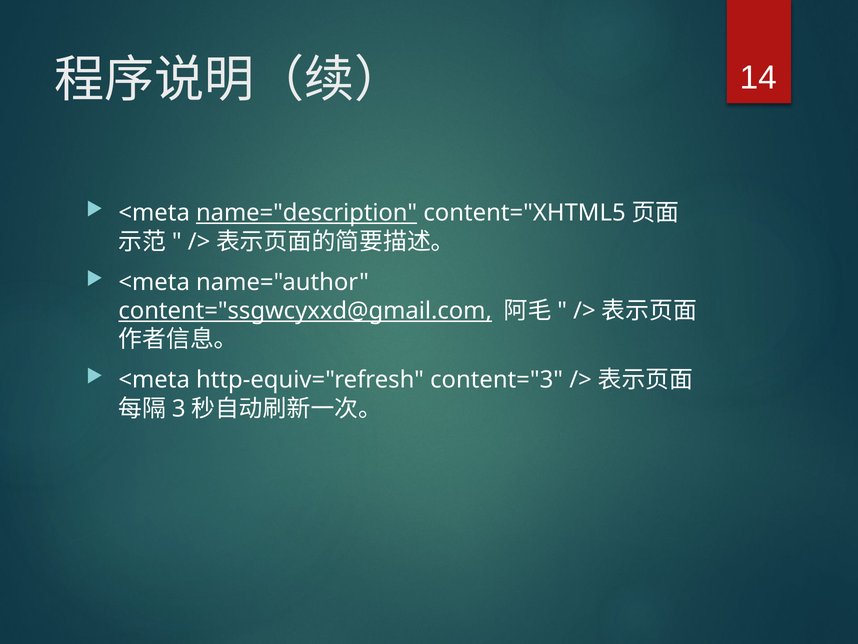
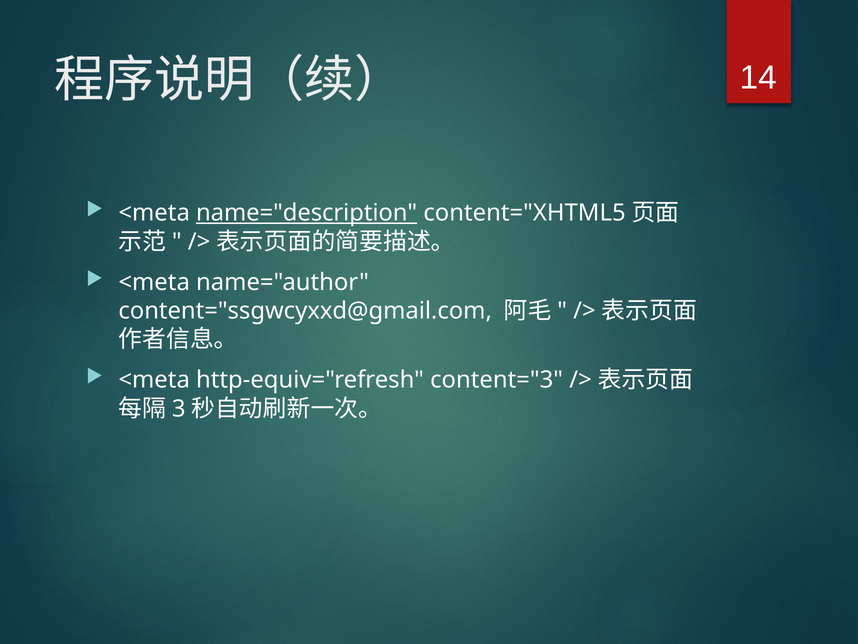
content="ssgwcyxxd@gmail.com underline: present -> none
